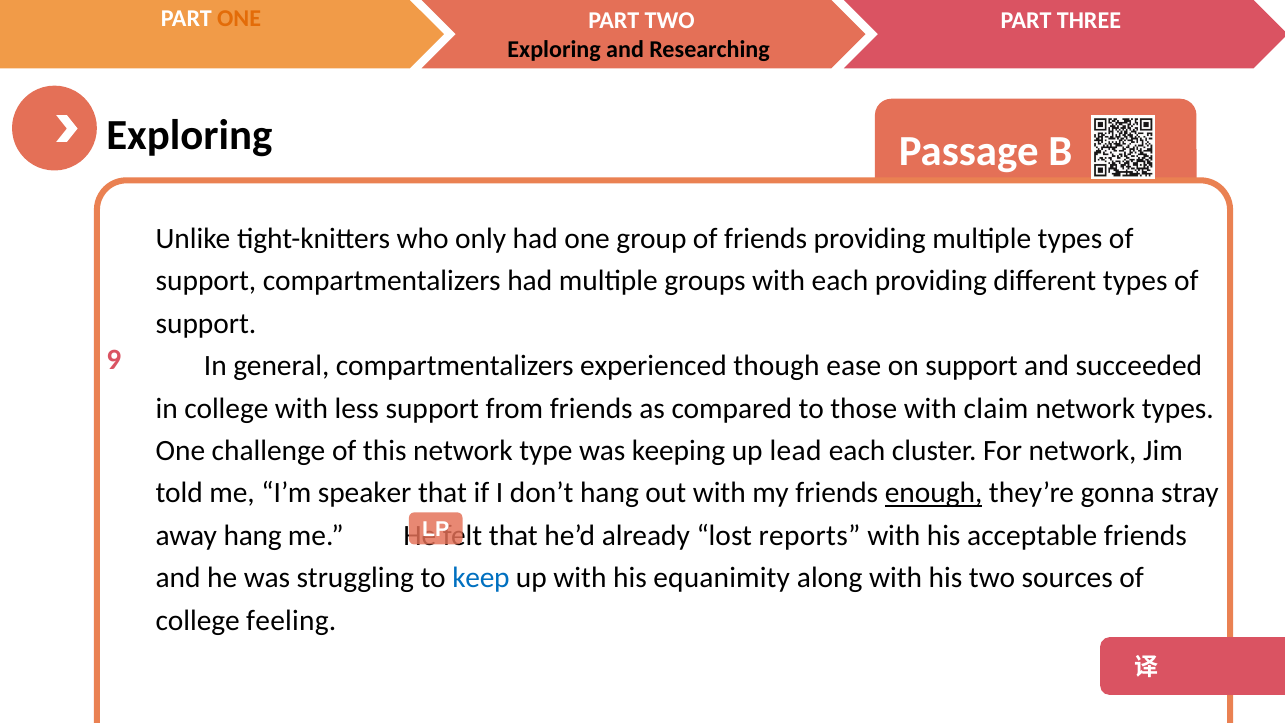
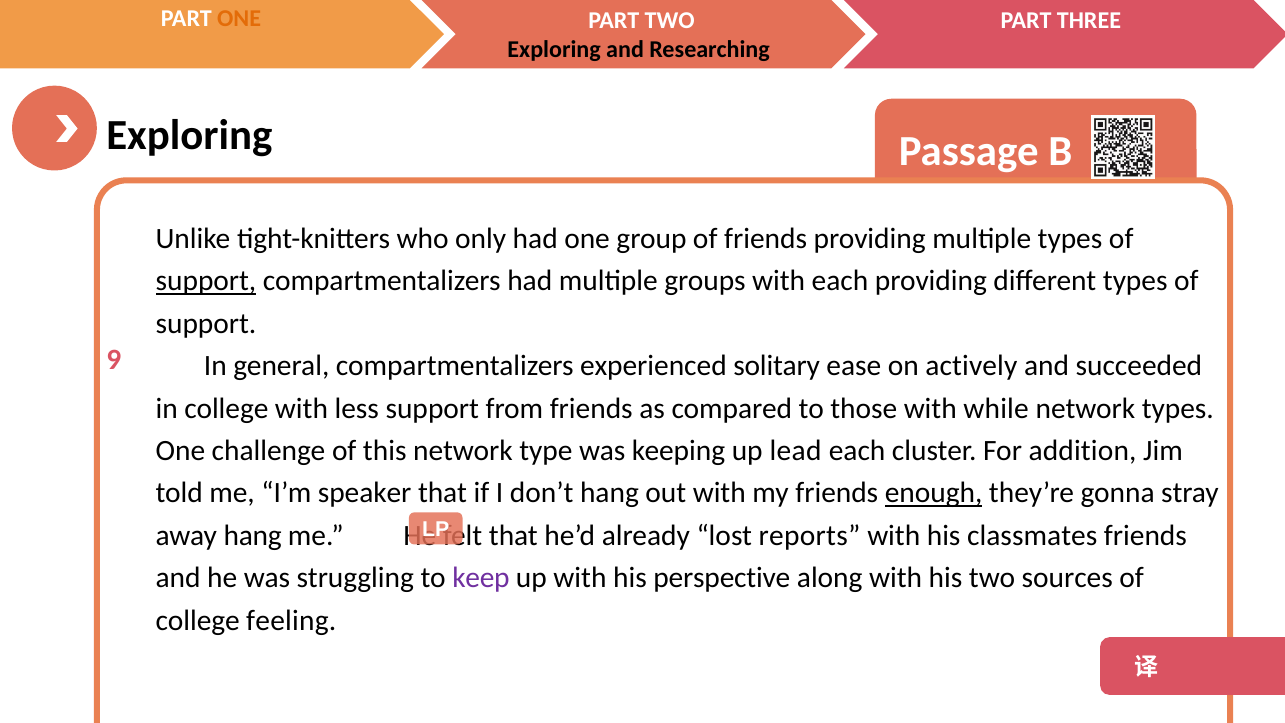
support at (206, 281) underline: none -> present
though: though -> solitary
on support: support -> actively
claim: claim -> while
For network: network -> addition
acceptable: acceptable -> classmates
keep colour: blue -> purple
equanimity: equanimity -> perspective
